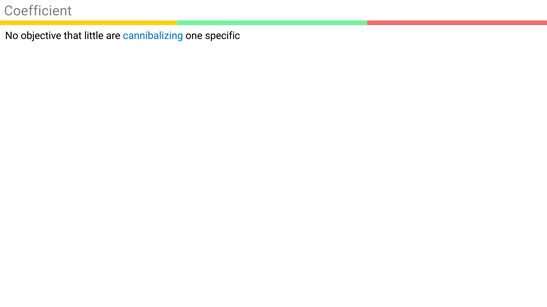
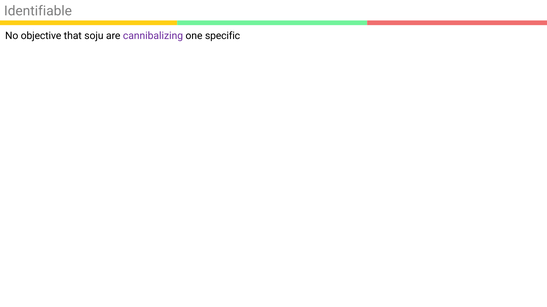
Coefficient: Coefficient -> Identifiable
little: little -> soju
cannibalizing colour: blue -> purple
